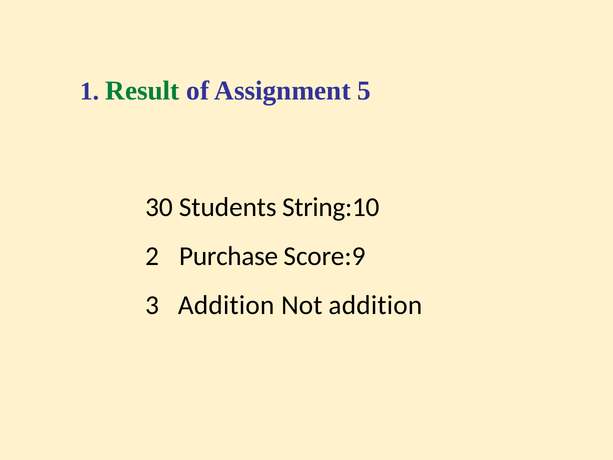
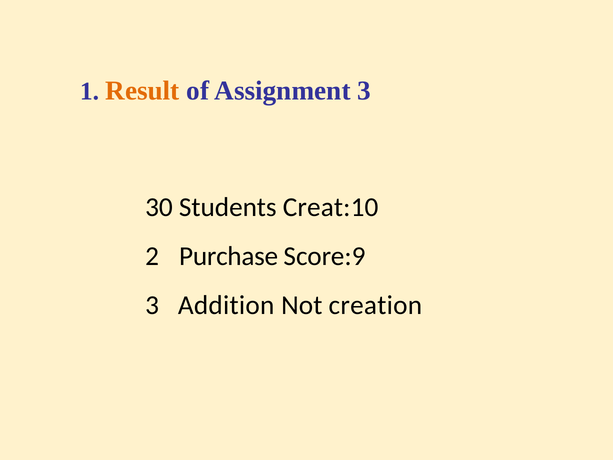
Result colour: green -> orange
Assignment 5: 5 -> 3
String:10: String:10 -> Creat:10
Not addition: addition -> creation
